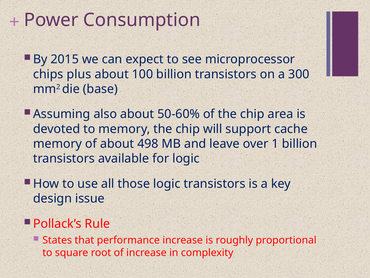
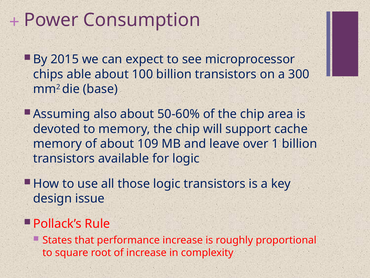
plus: plus -> able
498: 498 -> 109
